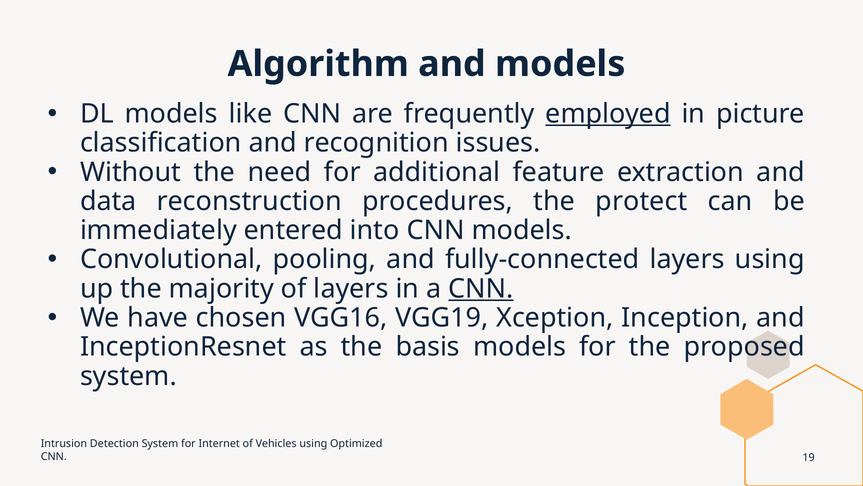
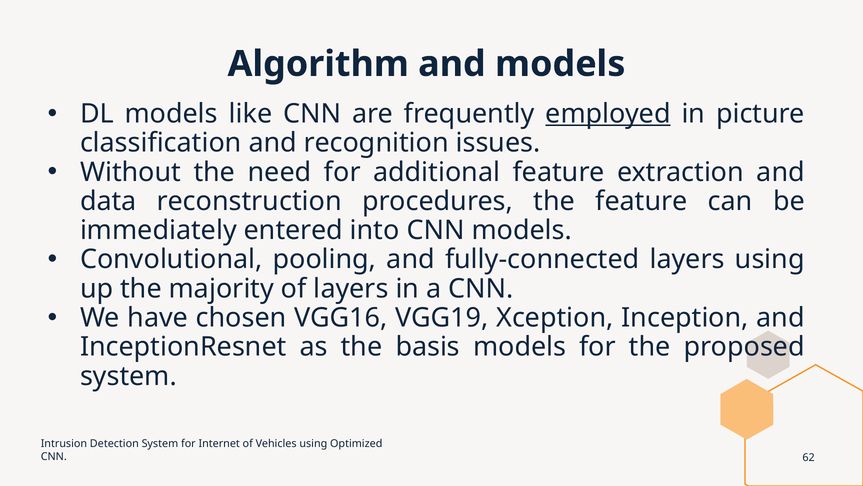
the protect: protect -> feature
CNN at (481, 288) underline: present -> none
19: 19 -> 62
